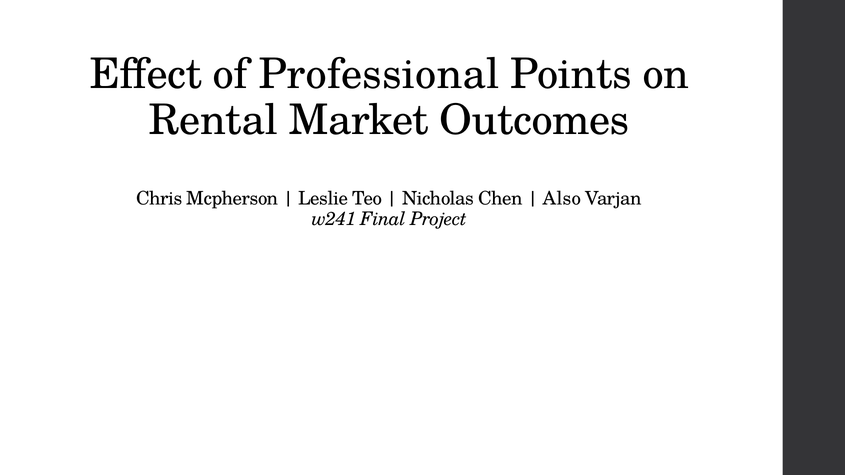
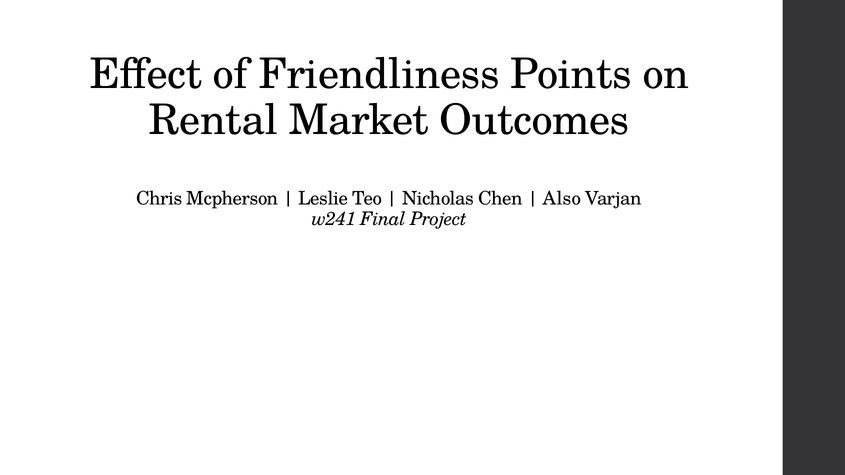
Professional: Professional -> Friendliness
